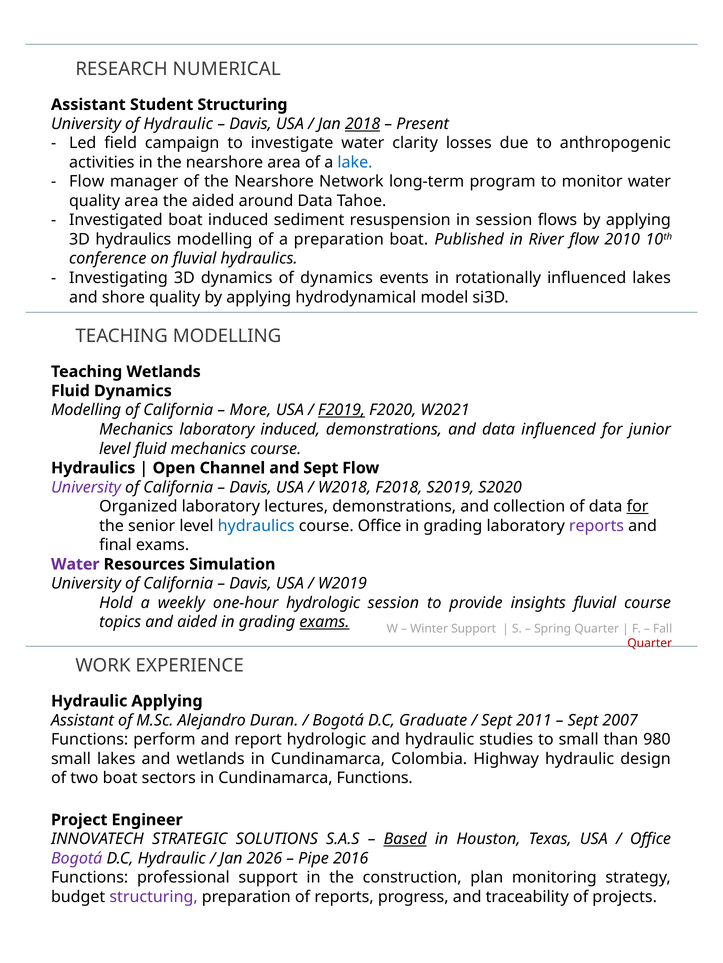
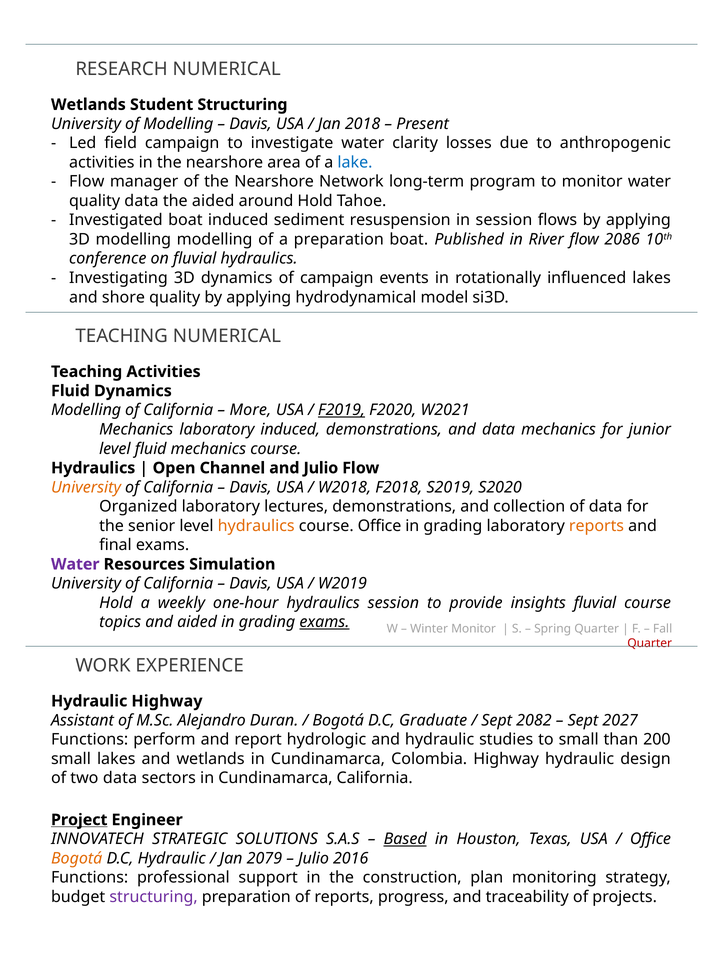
Assistant at (88, 105): Assistant -> Wetlands
of Hydraulic: Hydraulic -> Modelling
2018 underline: present -> none
quality area: area -> data
around Data: Data -> Hold
3D hydraulics: hydraulics -> modelling
2010: 2010 -> 2086
of dynamics: dynamics -> campaign
TEACHING MODELLING: MODELLING -> NUMERICAL
Teaching Wetlands: Wetlands -> Activities
data influenced: influenced -> mechanics
and Sept: Sept -> Julio
University at (86, 488) colour: purple -> orange
for at (638, 507) underline: present -> none
hydraulics at (256, 526) colour: blue -> orange
reports at (597, 526) colour: purple -> orange
one-hour hydrologic: hydrologic -> hydraulics
Winter Support: Support -> Monitor
Hydraulic Applying: Applying -> Highway
2011: 2011 -> 2082
2007: 2007 -> 2027
980: 980 -> 200
two boat: boat -> data
Cundinamarca Functions: Functions -> California
Project underline: none -> present
Bogotá at (77, 859) colour: purple -> orange
2026: 2026 -> 2079
Pipe at (314, 859): Pipe -> Julio
